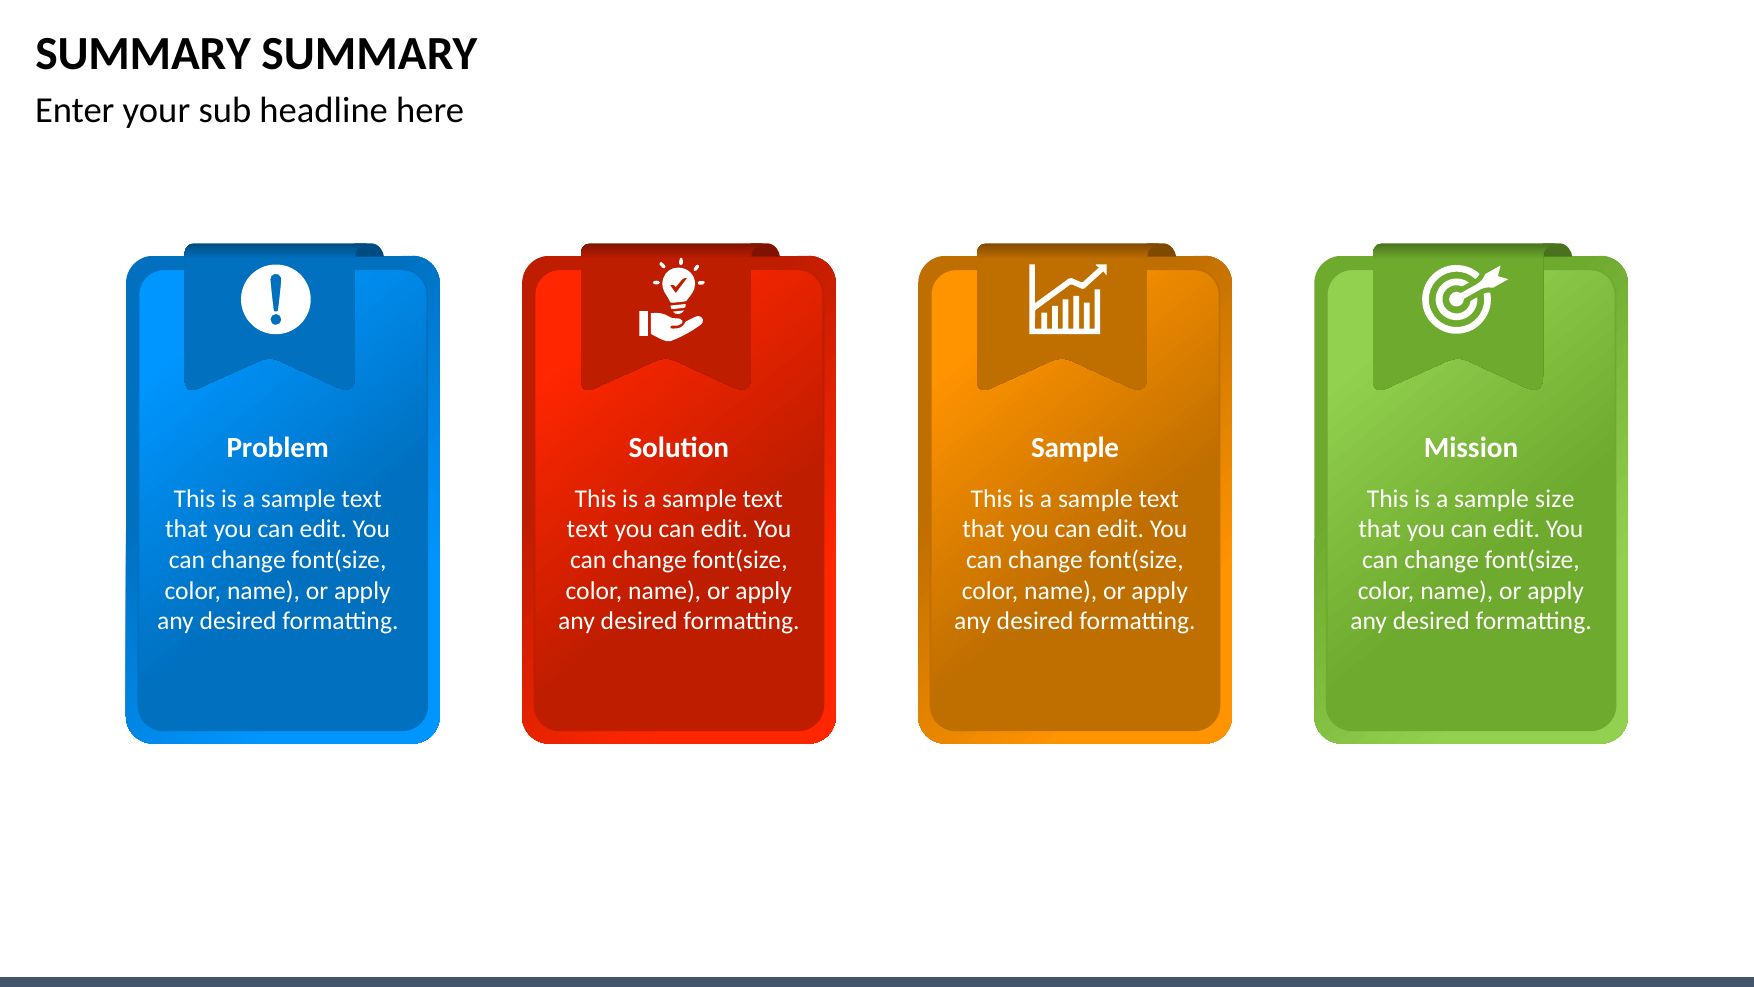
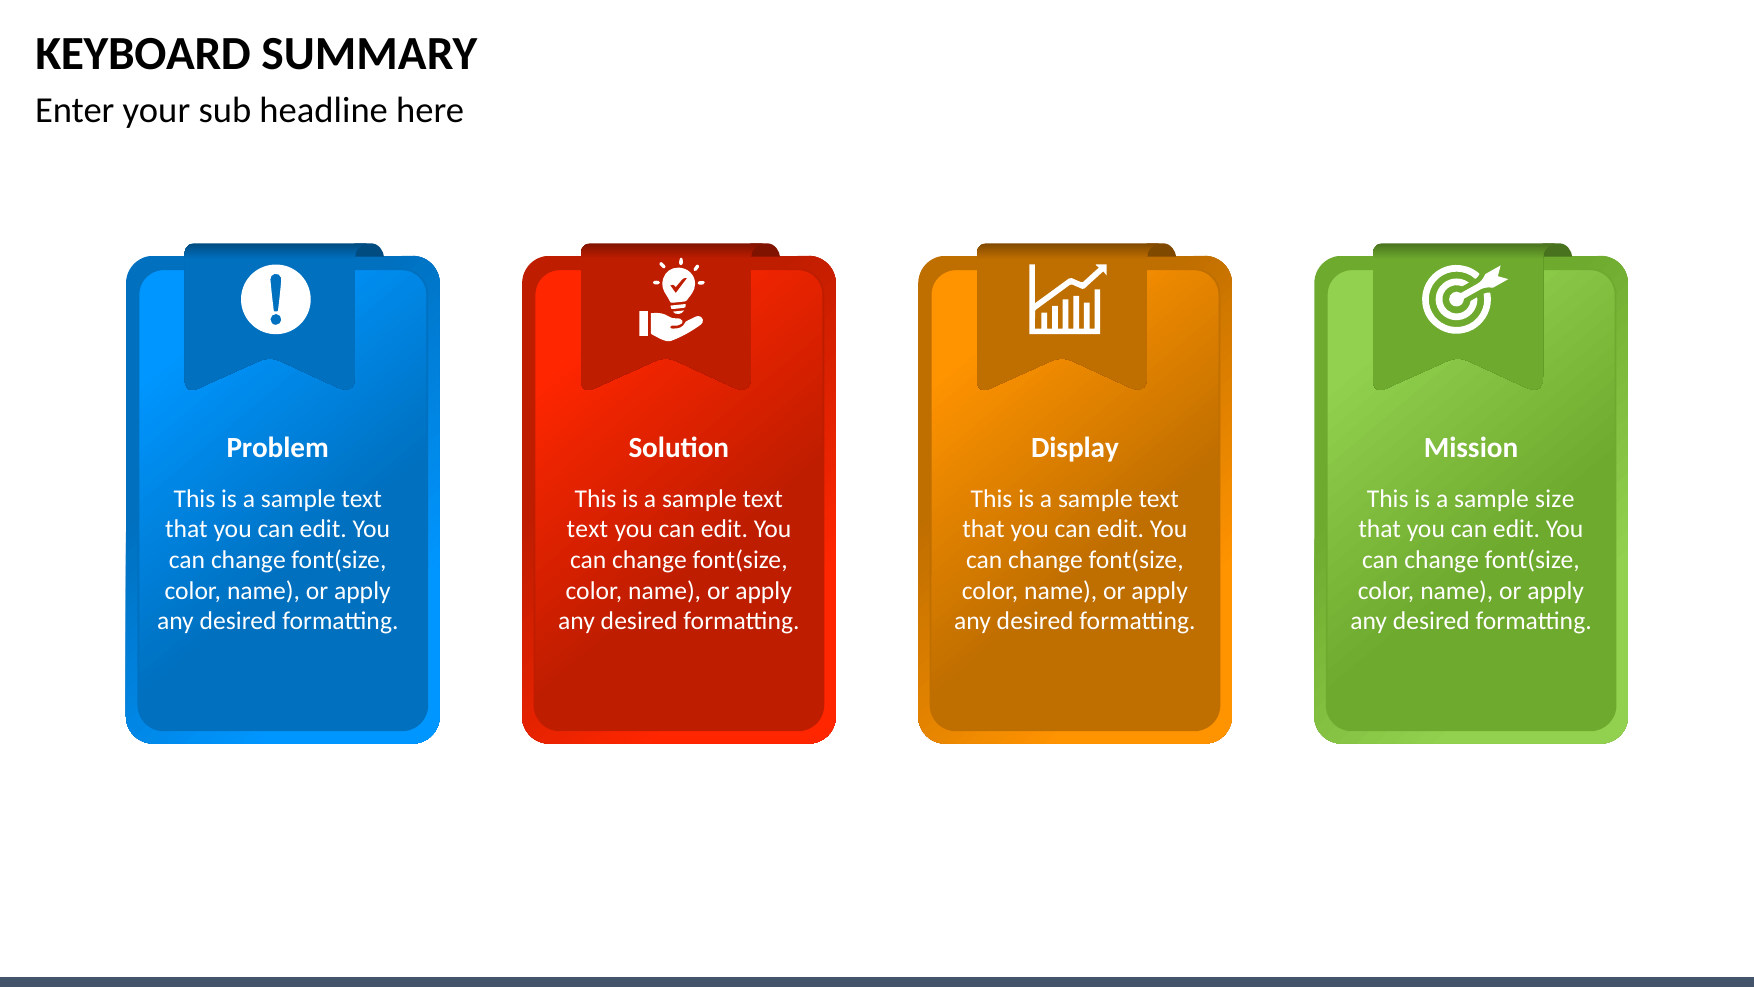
SUMMARY at (143, 54): SUMMARY -> KEYBOARD
Sample at (1075, 447): Sample -> Display
